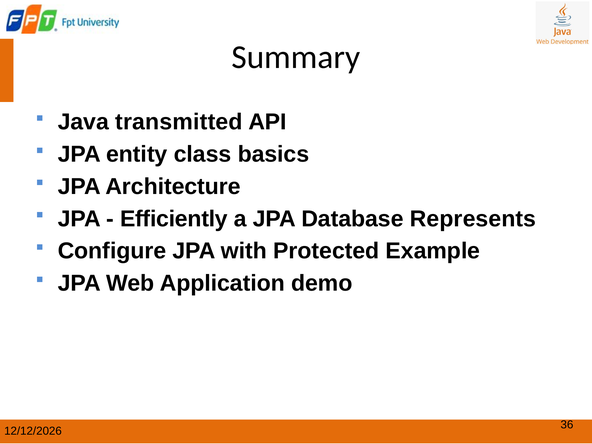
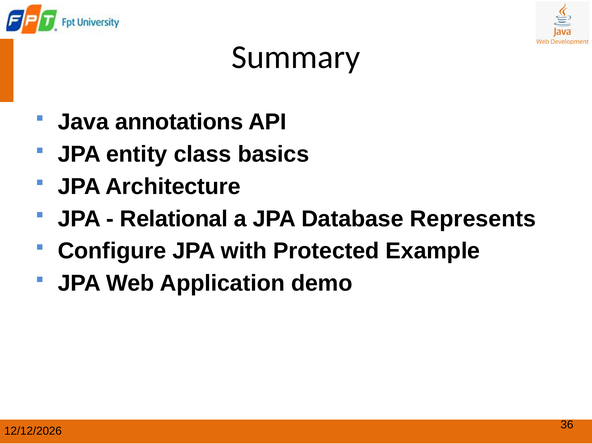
transmitted: transmitted -> annotations
Efficiently: Efficiently -> Relational
